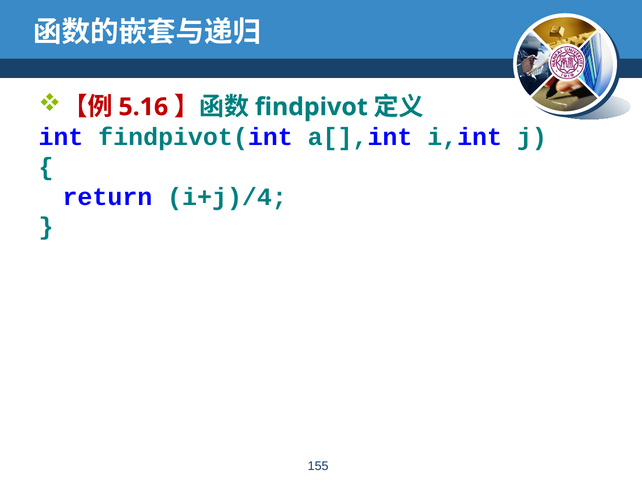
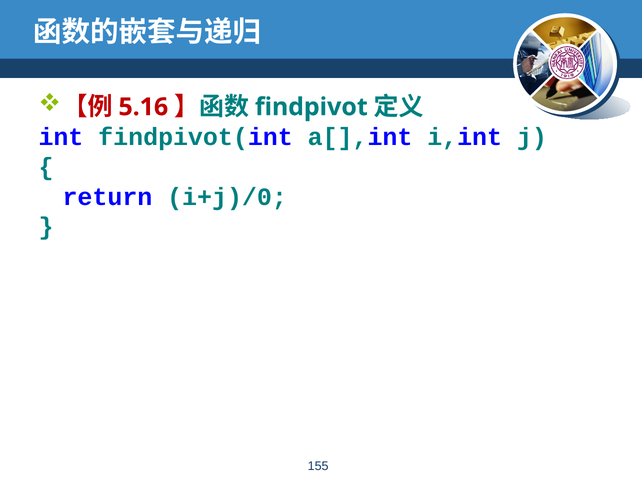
i+j)/4: i+j)/4 -> i+j)/0
